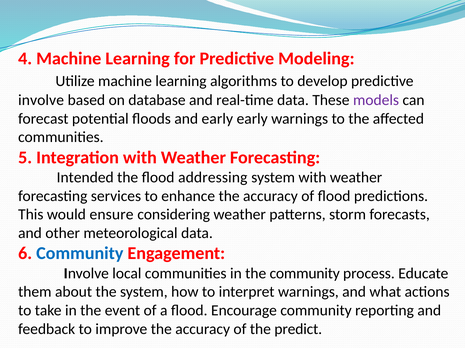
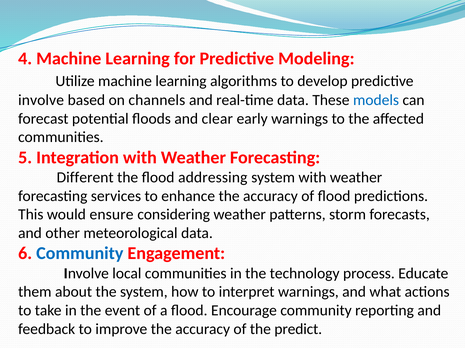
database: database -> channels
models colour: purple -> blue
and early: early -> clear
Intended: Intended -> Different
the community: community -> technology
